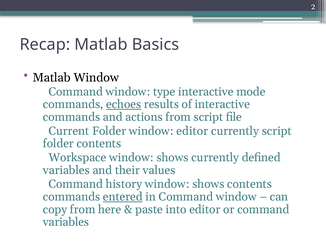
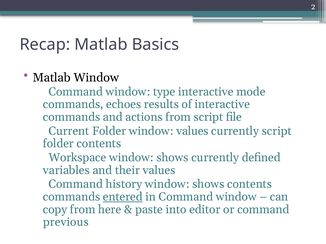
echoes underline: present -> none
window editor: editor -> values
variables at (66, 223): variables -> previous
